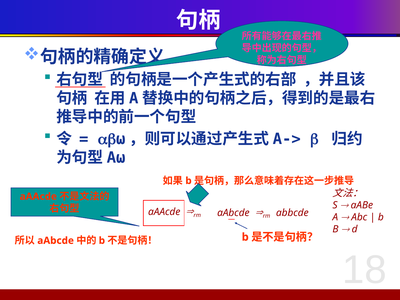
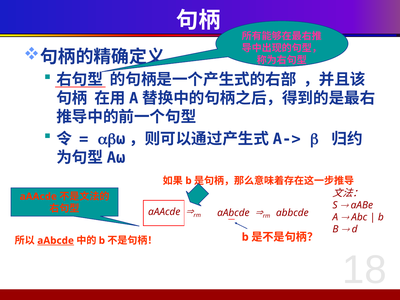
aAbcde at (56, 241) underline: none -> present
